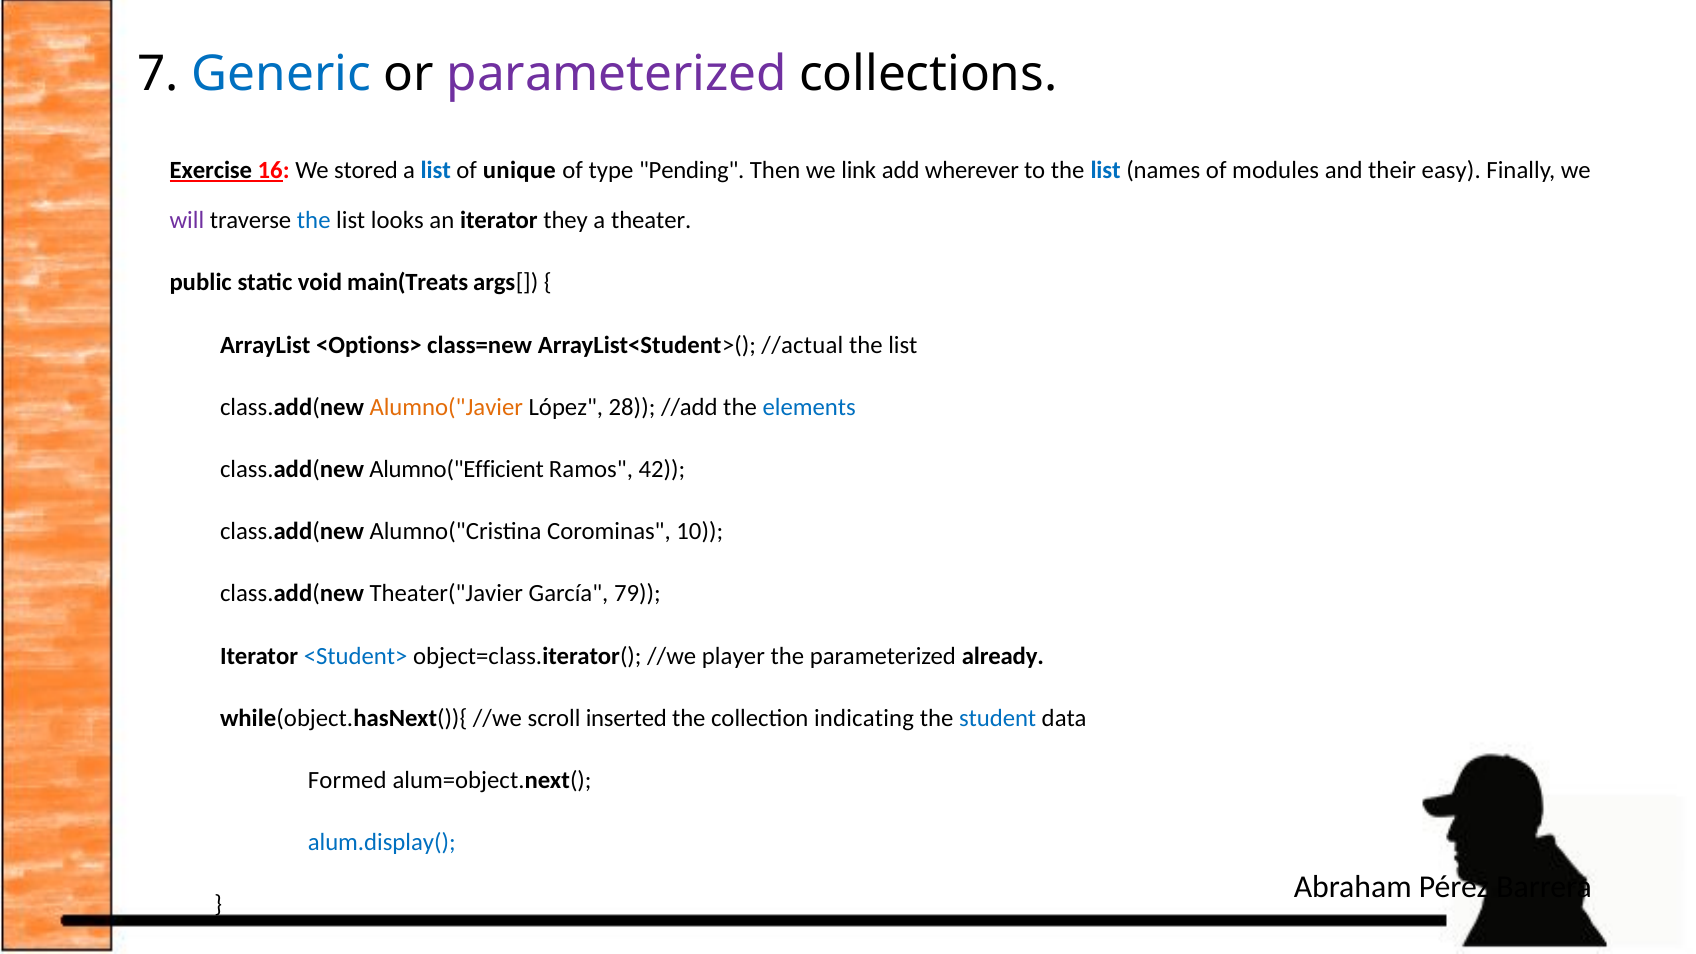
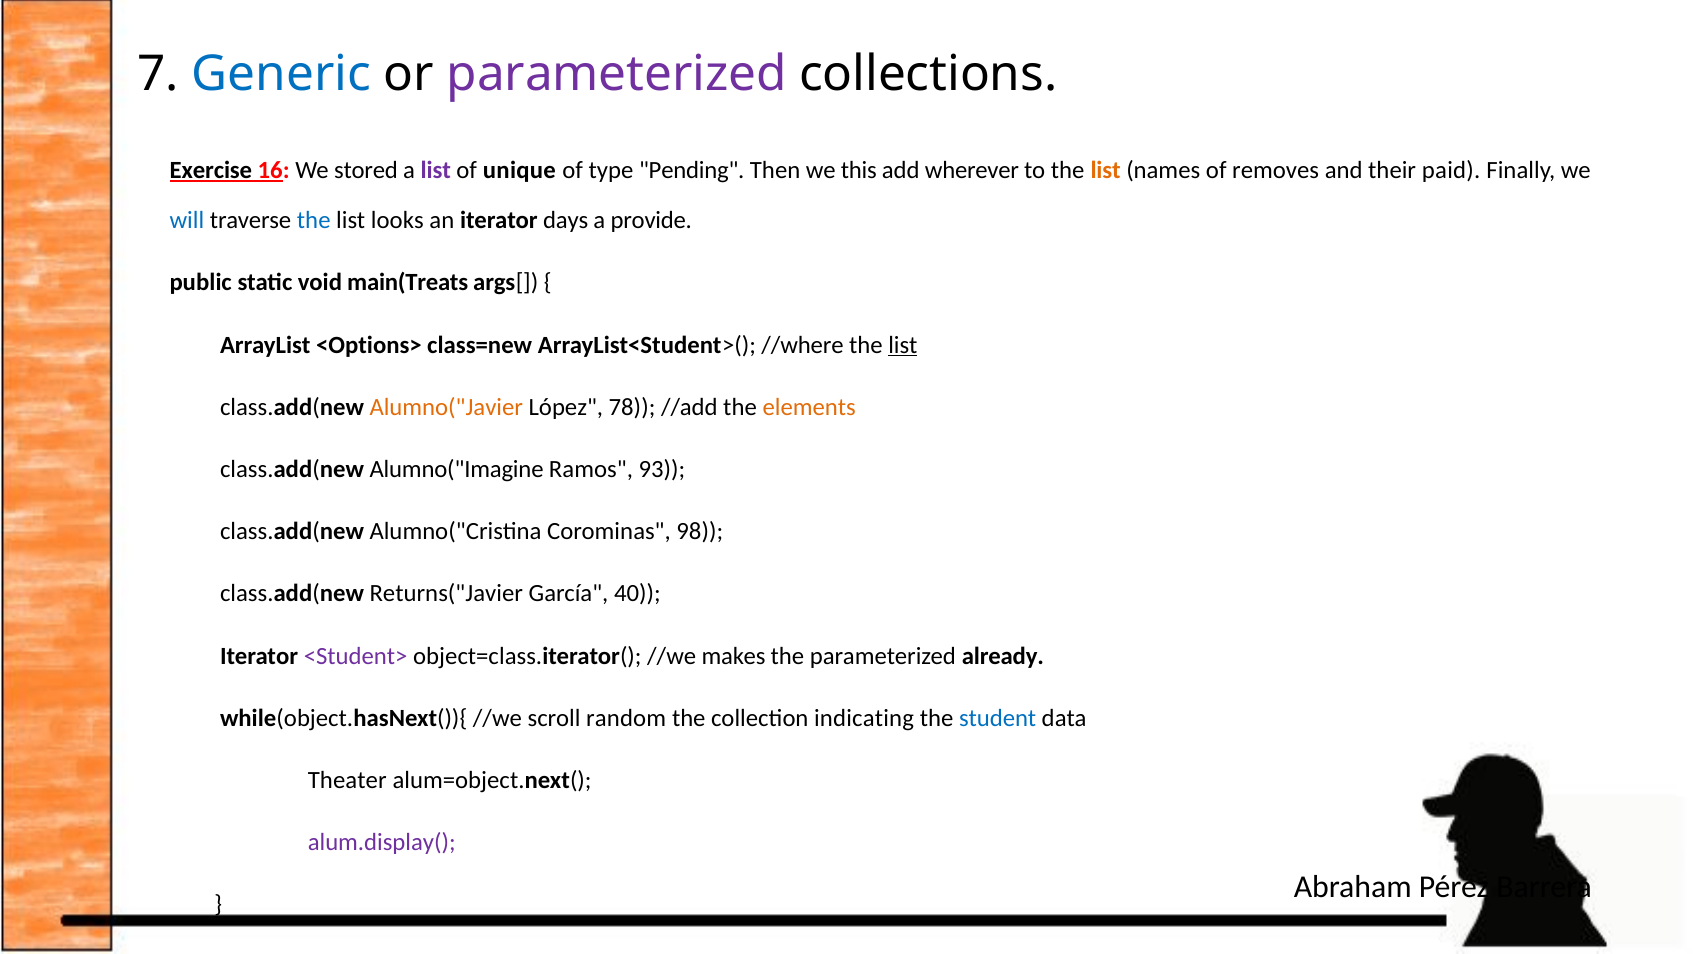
list at (436, 170) colour: blue -> purple
link: link -> this
list at (1106, 170) colour: blue -> orange
modules: modules -> removes
easy: easy -> paid
will colour: purple -> blue
they: they -> days
theater: theater -> provide
//actual: //actual -> //where
list at (903, 345) underline: none -> present
28: 28 -> 78
elements colour: blue -> orange
Alumno("Efficient: Alumno("Efficient -> Alumno("Imagine
42: 42 -> 93
10: 10 -> 98
Theater("Javier: Theater("Javier -> Returns("Javier
79: 79 -> 40
<Student> colour: blue -> purple
player: player -> makes
inserted: inserted -> random
Formed: Formed -> Theater
alum.display( colour: blue -> purple
